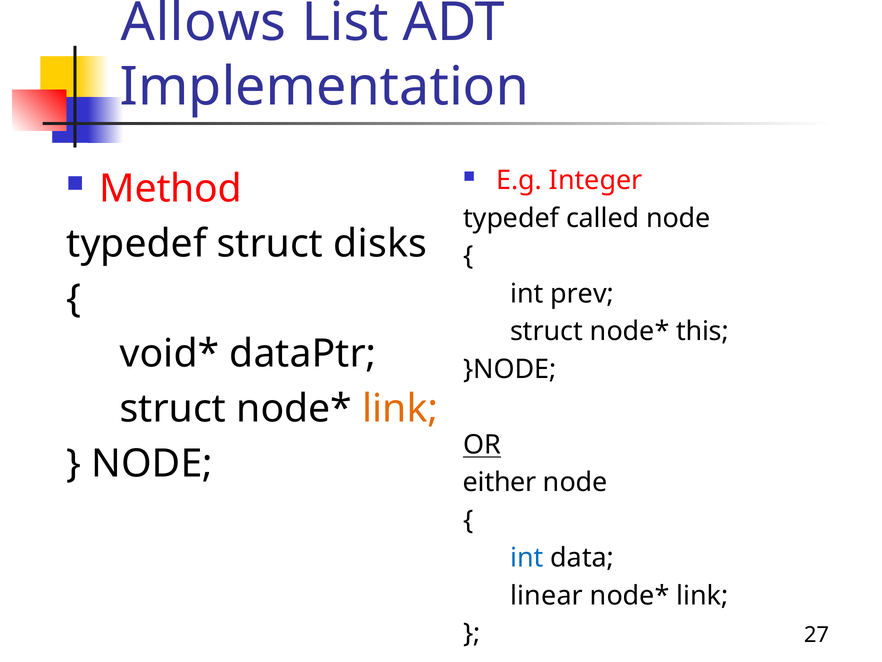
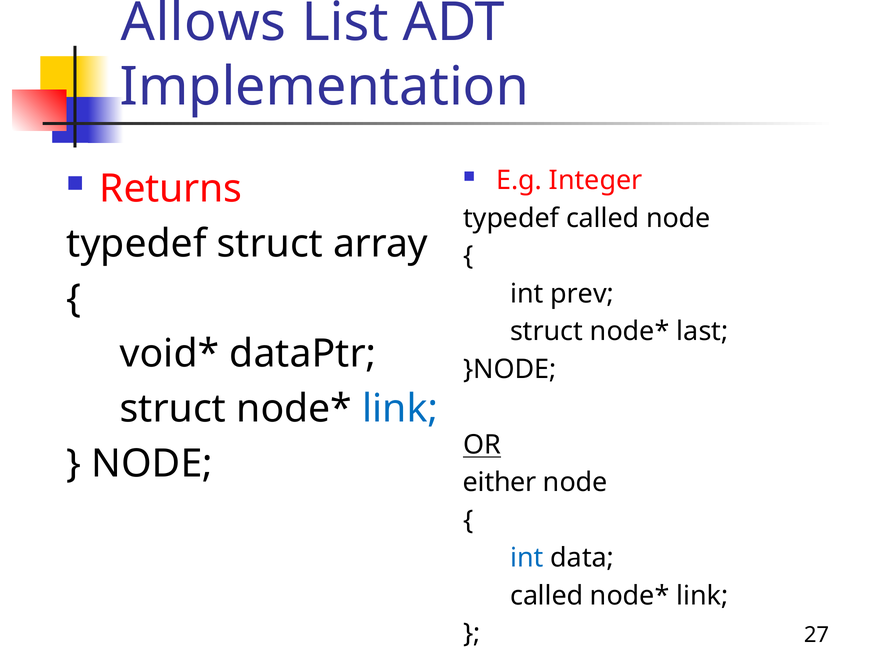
Method: Method -> Returns
disks: disks -> array
this: this -> last
link at (400, 408) colour: orange -> blue
linear at (547, 595): linear -> called
